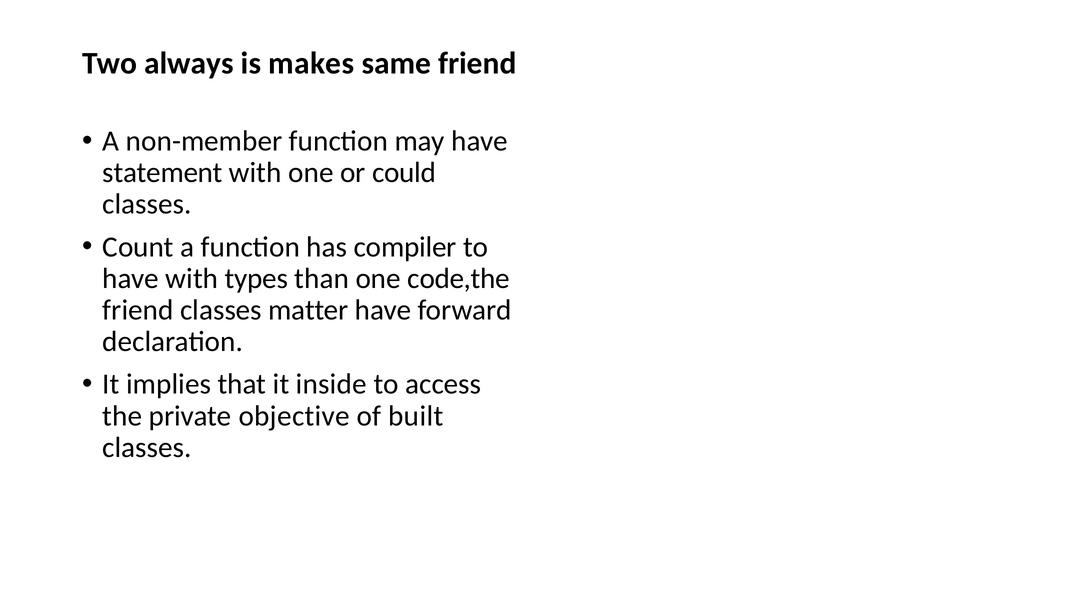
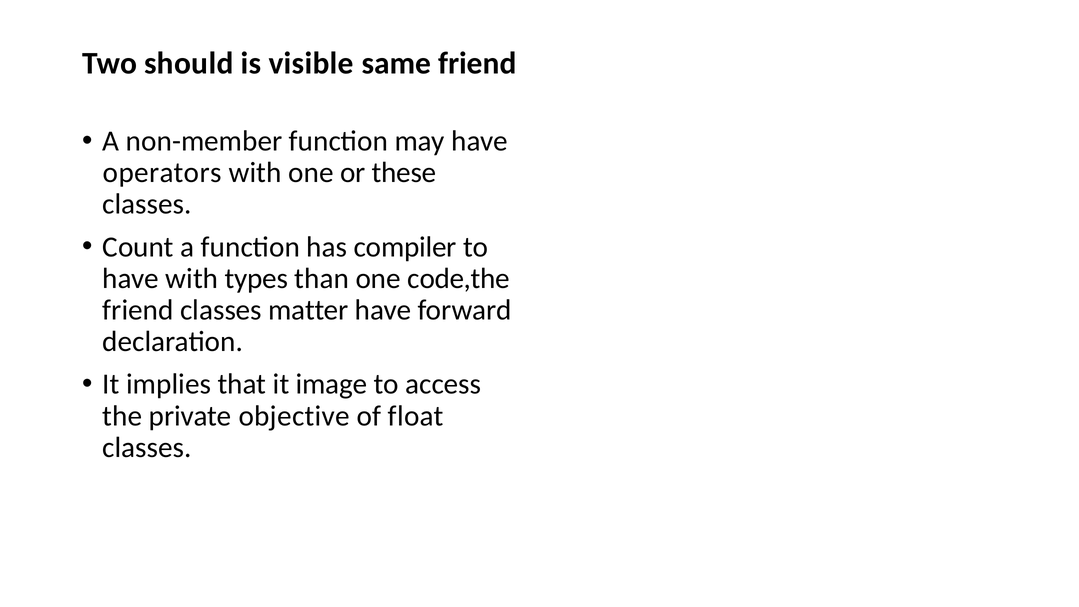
always: always -> should
makes: makes -> visible
statement: statement -> operators
could: could -> these
inside: inside -> image
built: built -> float
